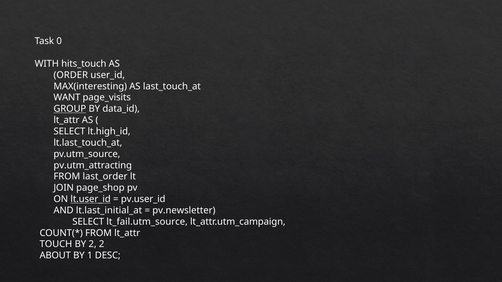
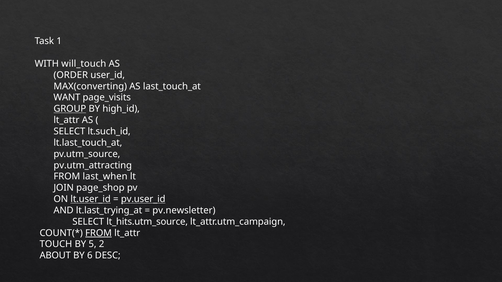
0: 0 -> 1
hits_touch: hits_touch -> will_touch
MAX(interesting: MAX(interesting -> MAX(converting
data_id: data_id -> high_id
lt.high_id: lt.high_id -> lt.such_id
last_order: last_order -> last_when
pv.user_id underline: none -> present
lt.last_initial_at: lt.last_initial_at -> lt.last_trying_at
lt_fail.utm_source: lt_fail.utm_source -> lt_hits.utm_source
FROM at (98, 233) underline: none -> present
BY 2: 2 -> 5
1: 1 -> 6
